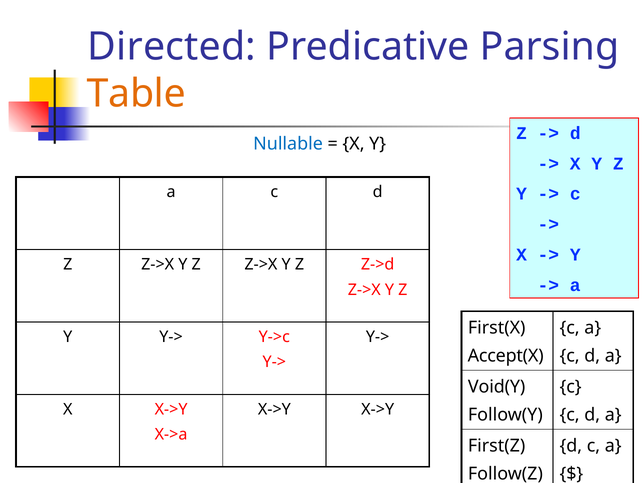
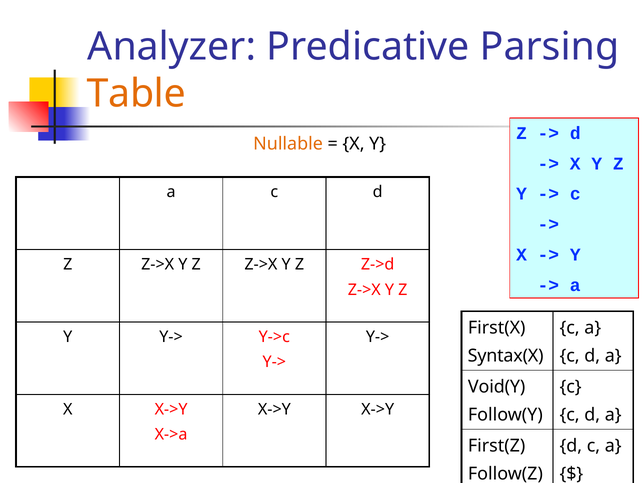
Directed: Directed -> Analyzer
Nullable colour: blue -> orange
Accept(X: Accept(X -> Syntax(X
